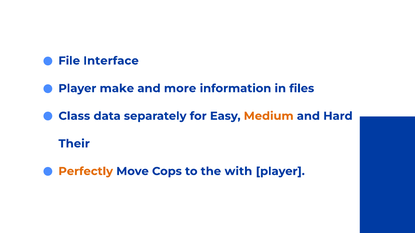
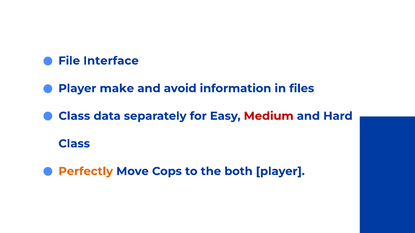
more: more -> avoid
Medium colour: orange -> red
Their at (74, 144): Their -> Class
with: with -> both
